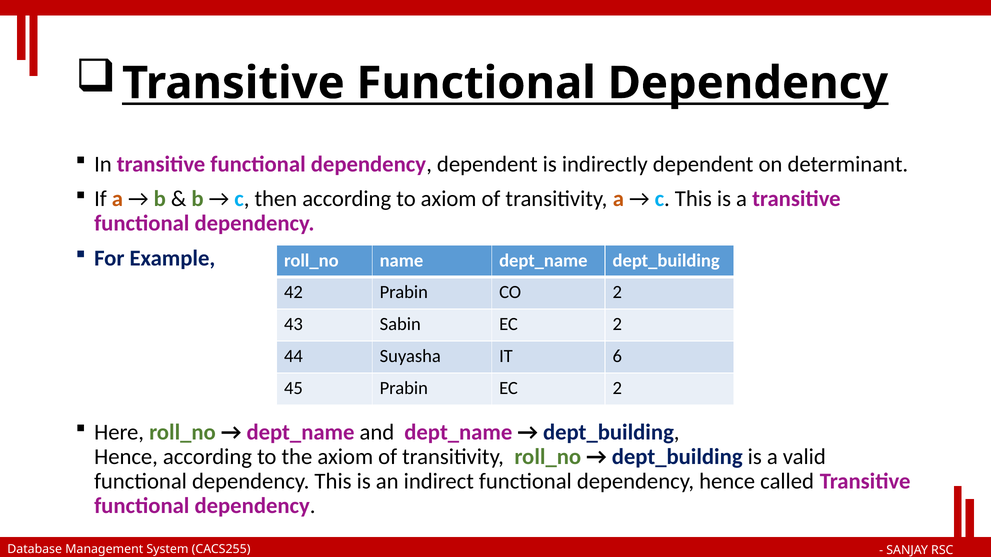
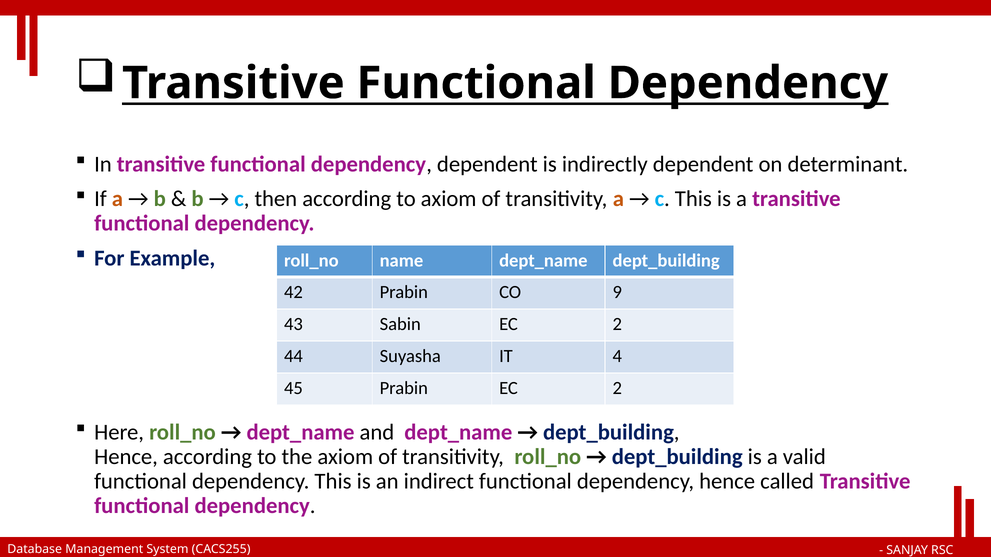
CO 2: 2 -> 9
6: 6 -> 4
